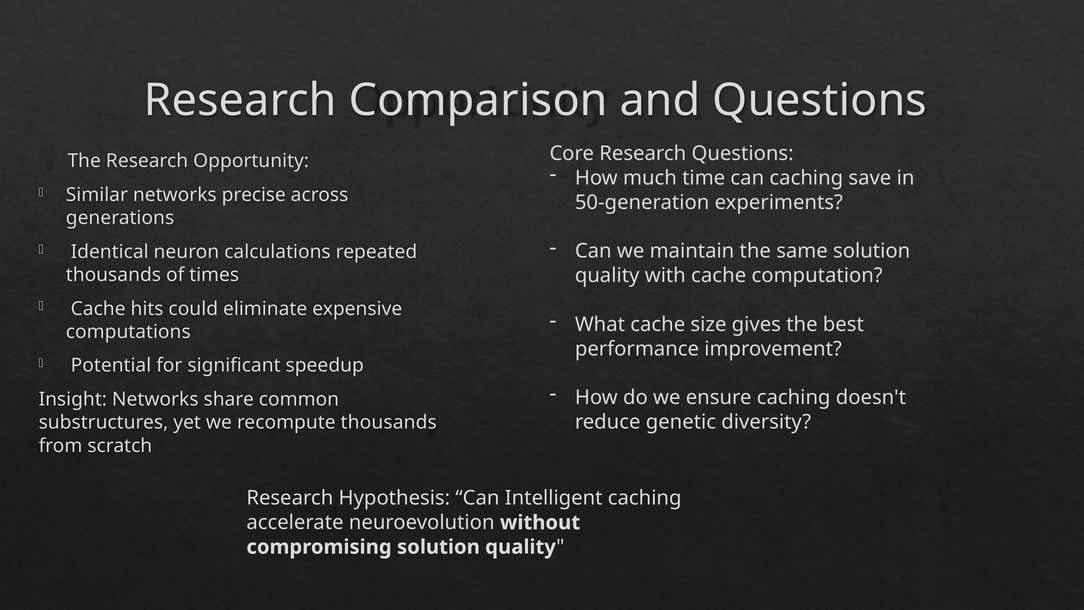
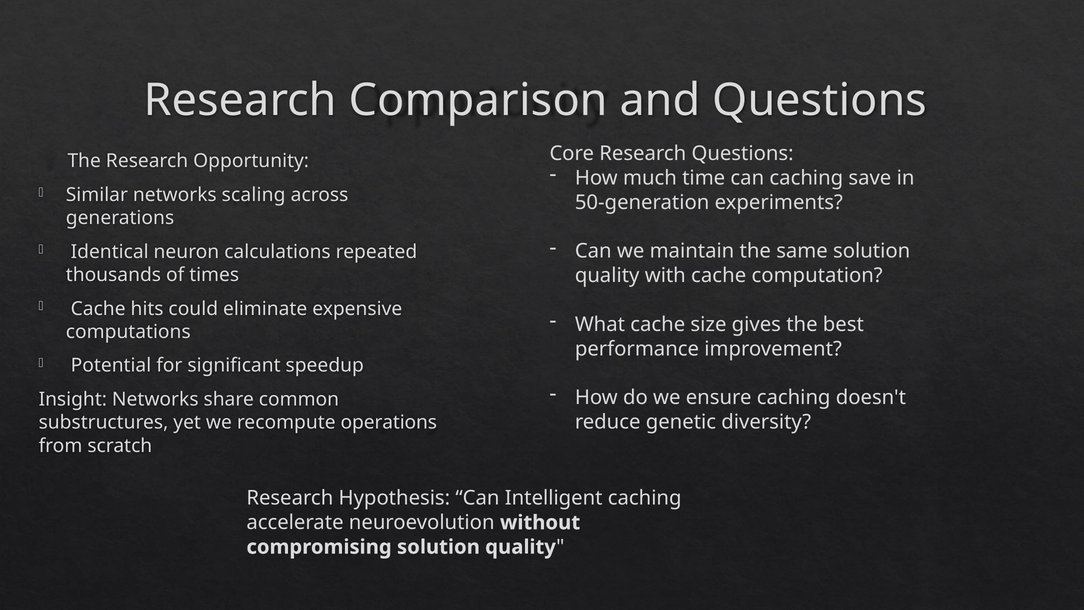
precise: precise -> scaling
recompute thousands: thousands -> operations
